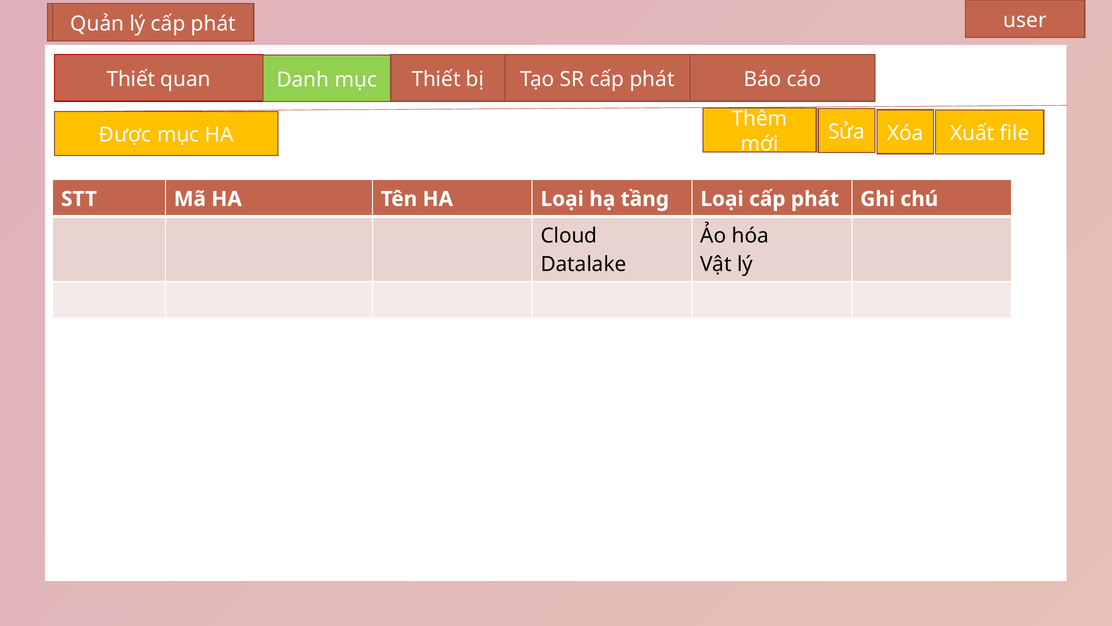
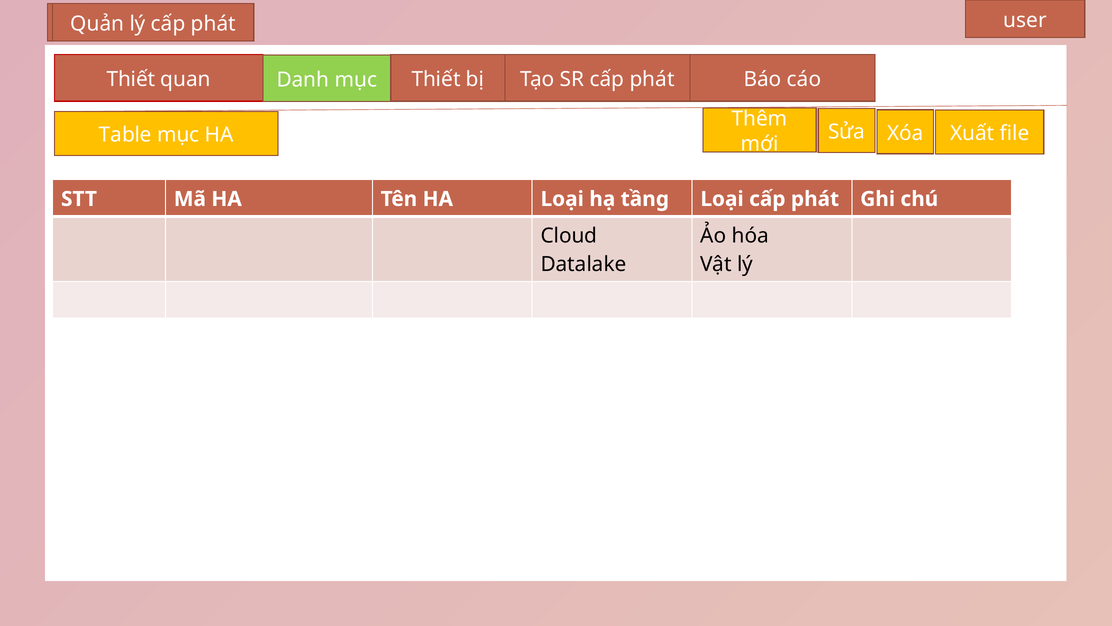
Được: Được -> Table
